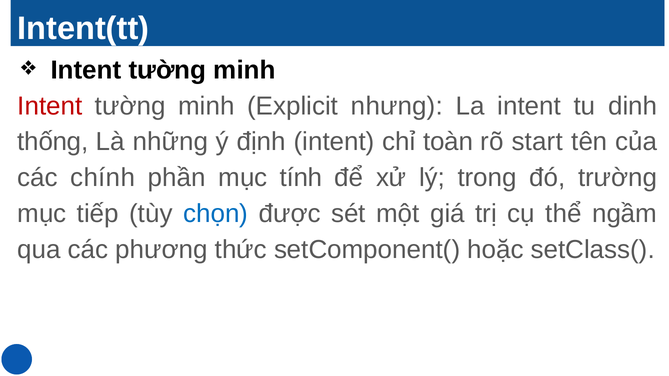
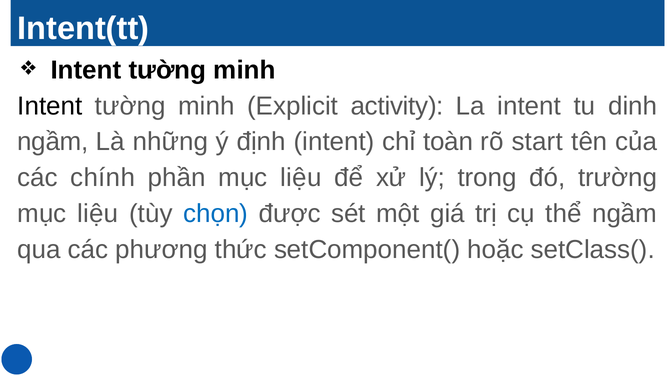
Intent at (50, 106) colour: red -> black
nhưng: nhưng -> activity
thống at (53, 142): thống -> ngầm
phần mục tính: tính -> liệu
tiếp at (98, 214): tiếp -> liệu
